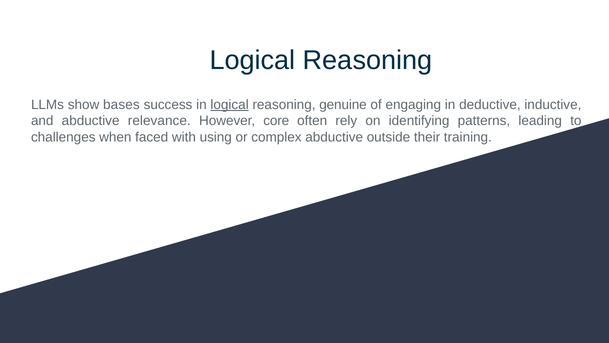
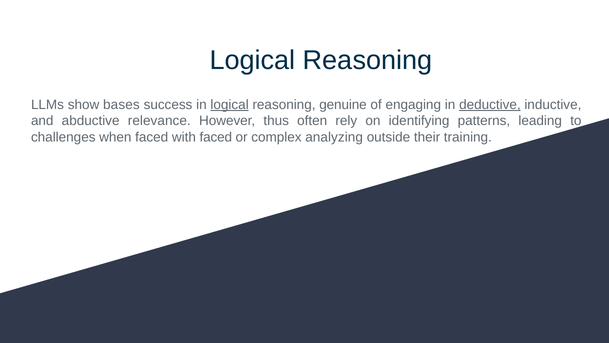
deductive underline: none -> present
core: core -> thus
with using: using -> faced
complex abductive: abductive -> analyzing
